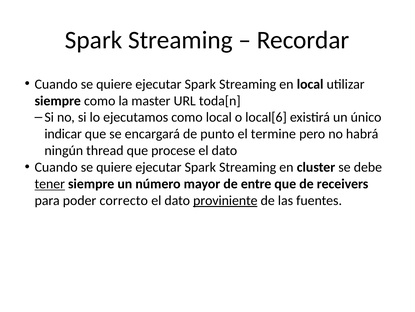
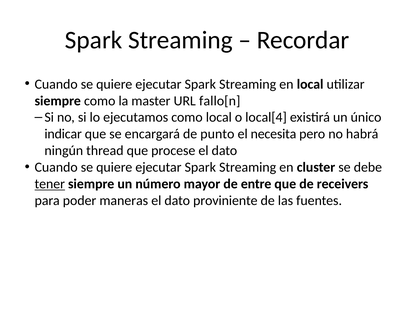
toda[n: toda[n -> fallo[n
local[6: local[6 -> local[4
termine: termine -> necesita
correcto: correcto -> maneras
proviniente underline: present -> none
